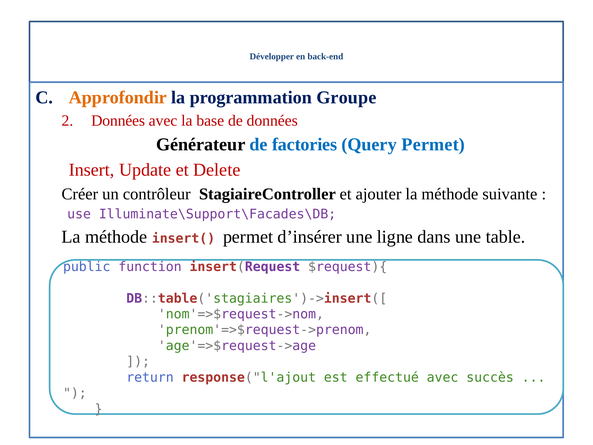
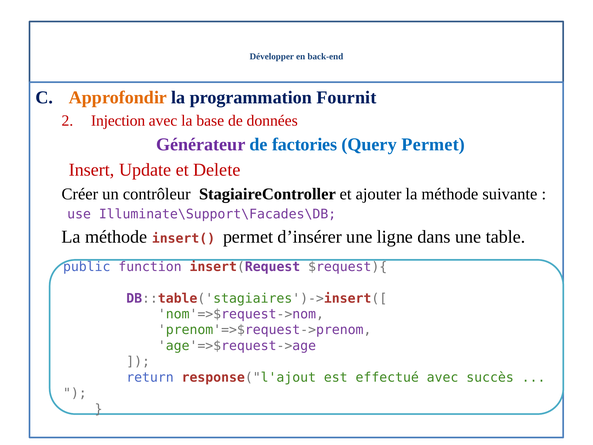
Groupe: Groupe -> Fournit
Données at (118, 121): Données -> Injection
Générateur colour: black -> purple
